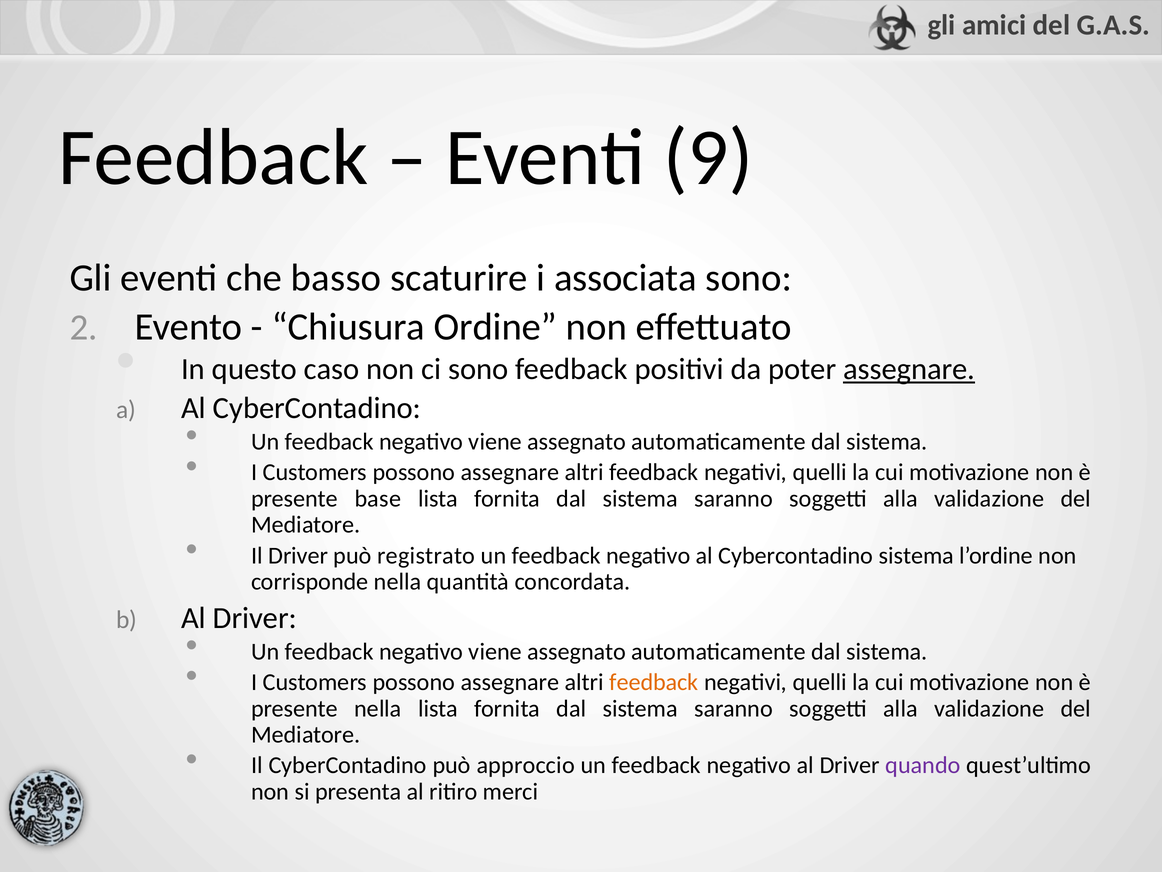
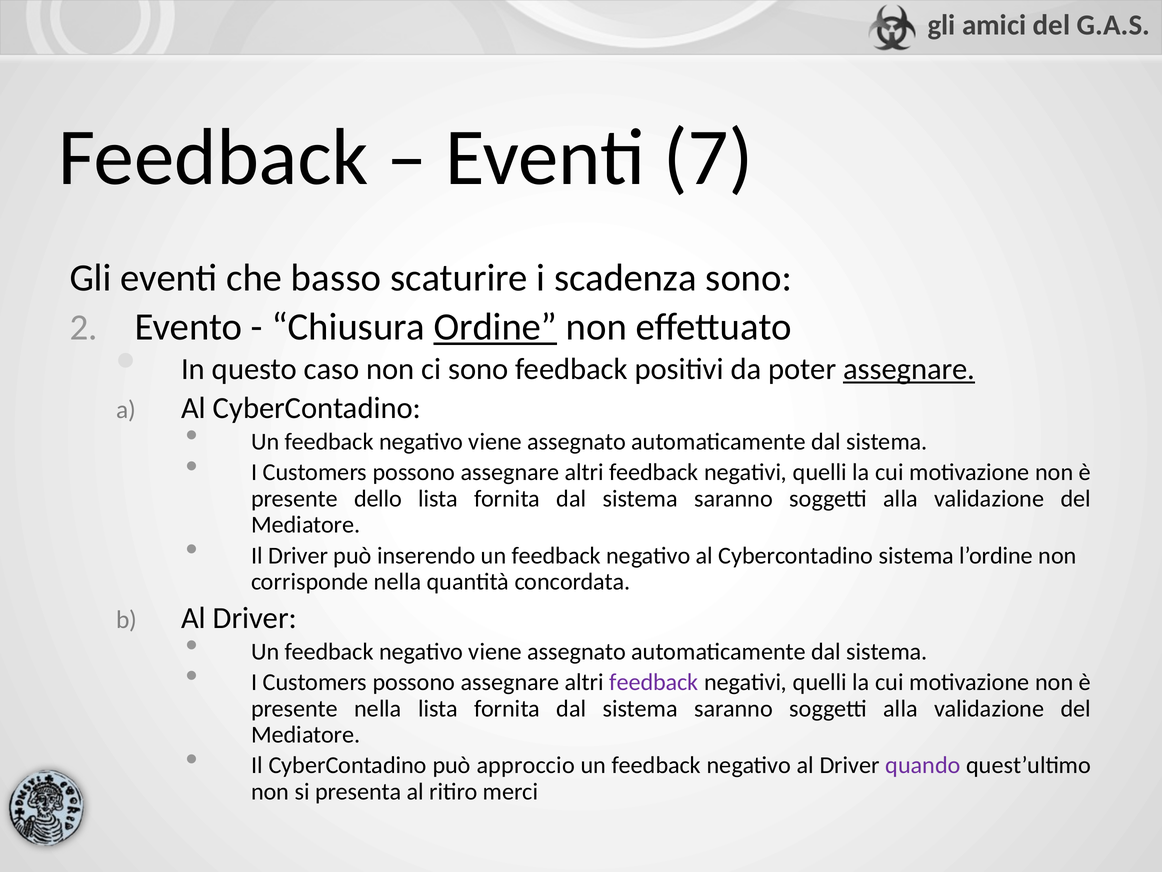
9: 9 -> 7
associata: associata -> scadenza
Ordine underline: none -> present
base: base -> dello
registrato: registrato -> inserendo
feedback at (654, 682) colour: orange -> purple
